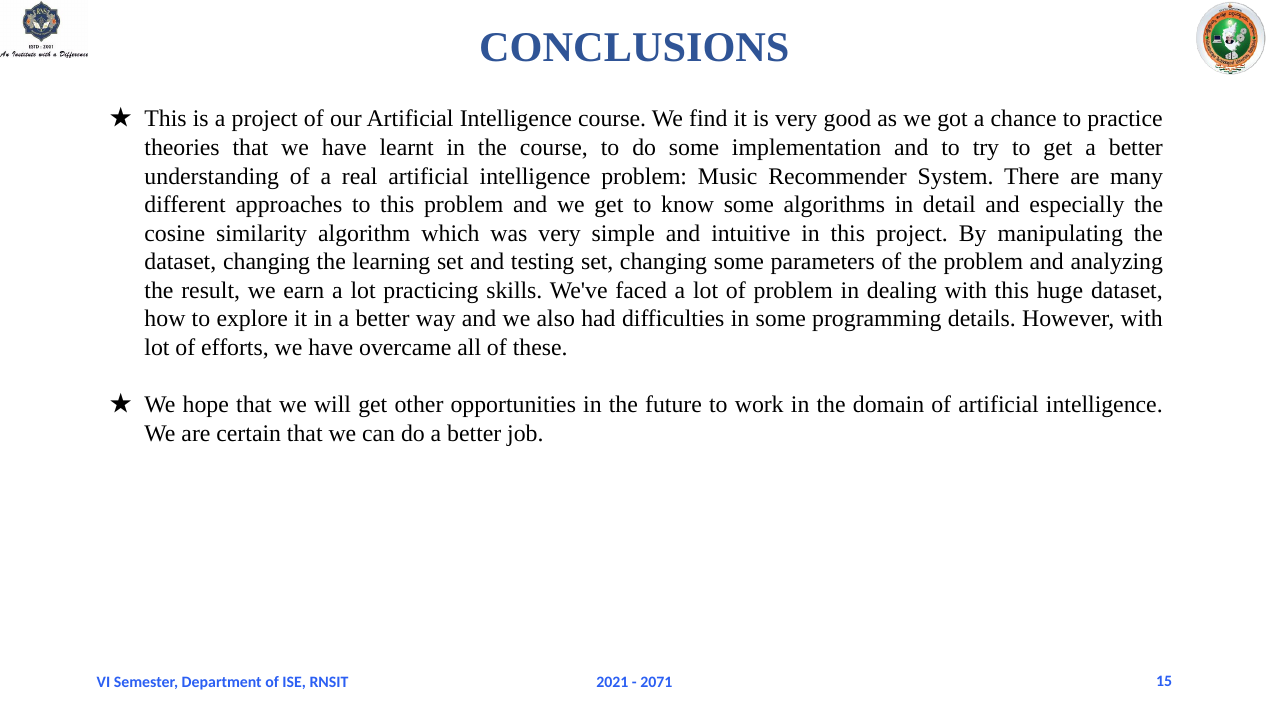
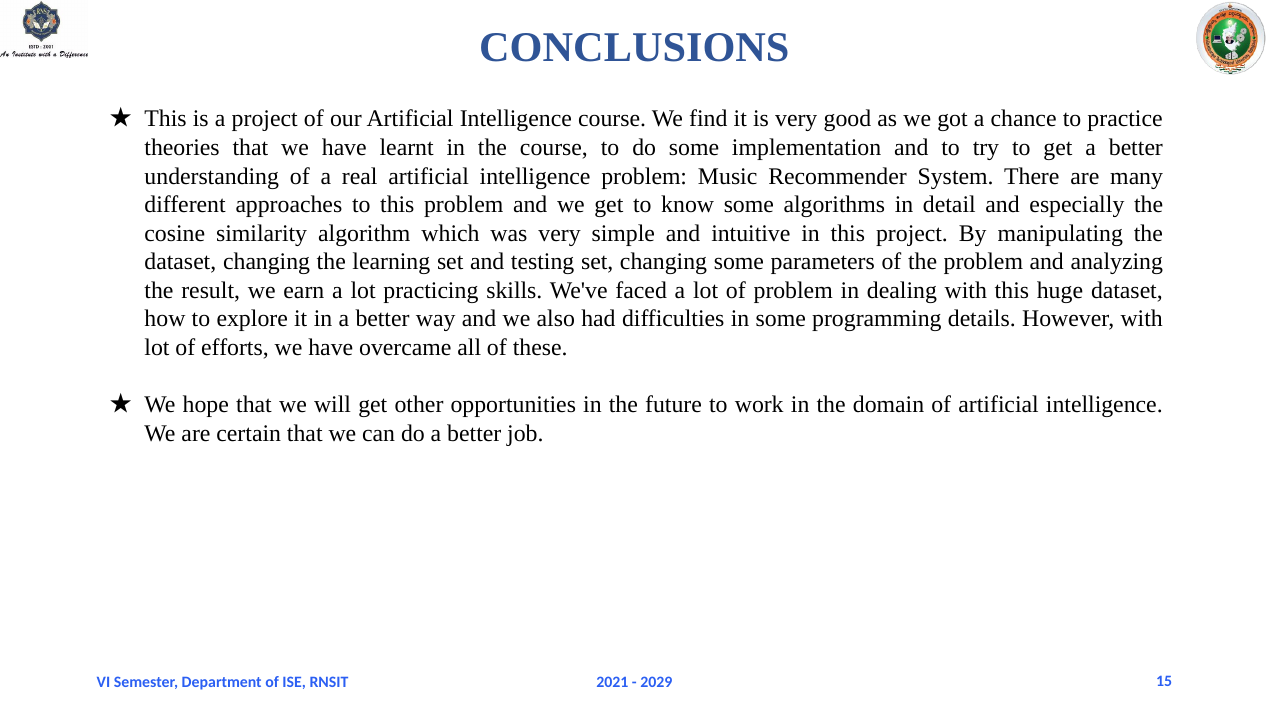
2071: 2071 -> 2029
